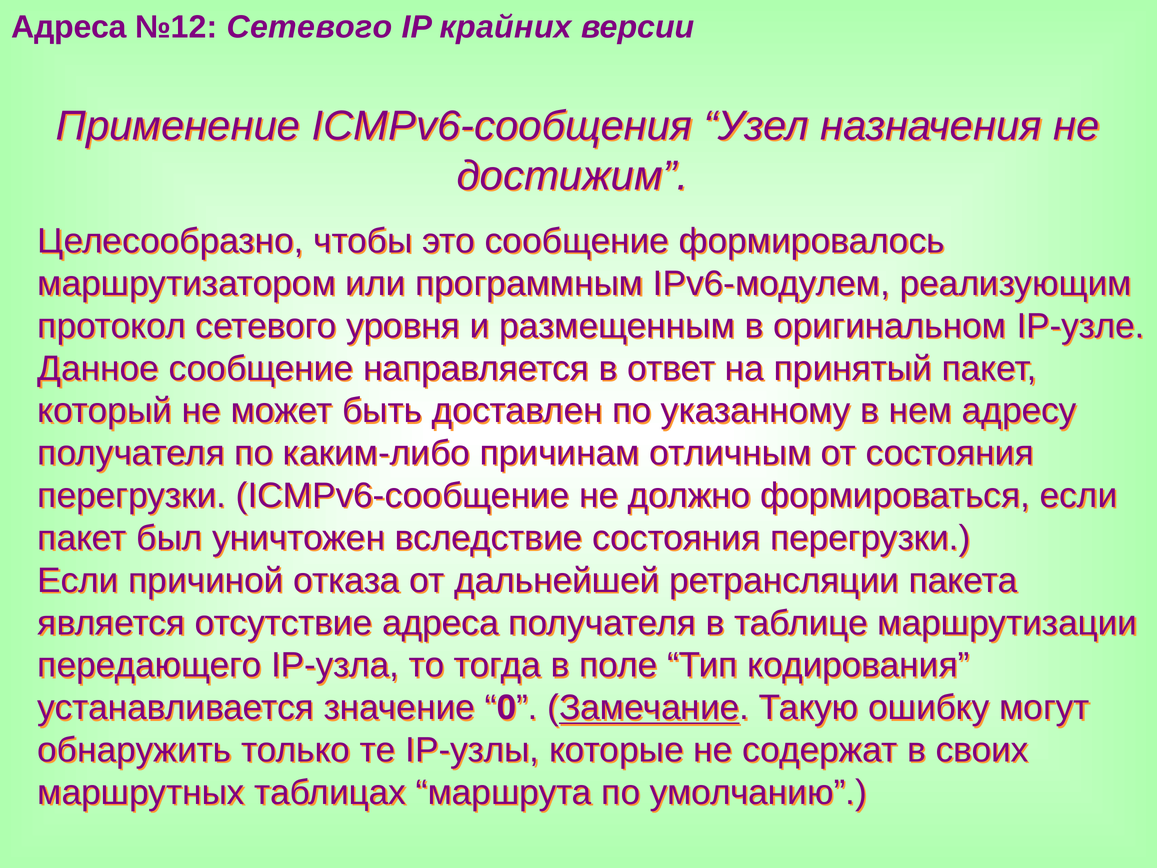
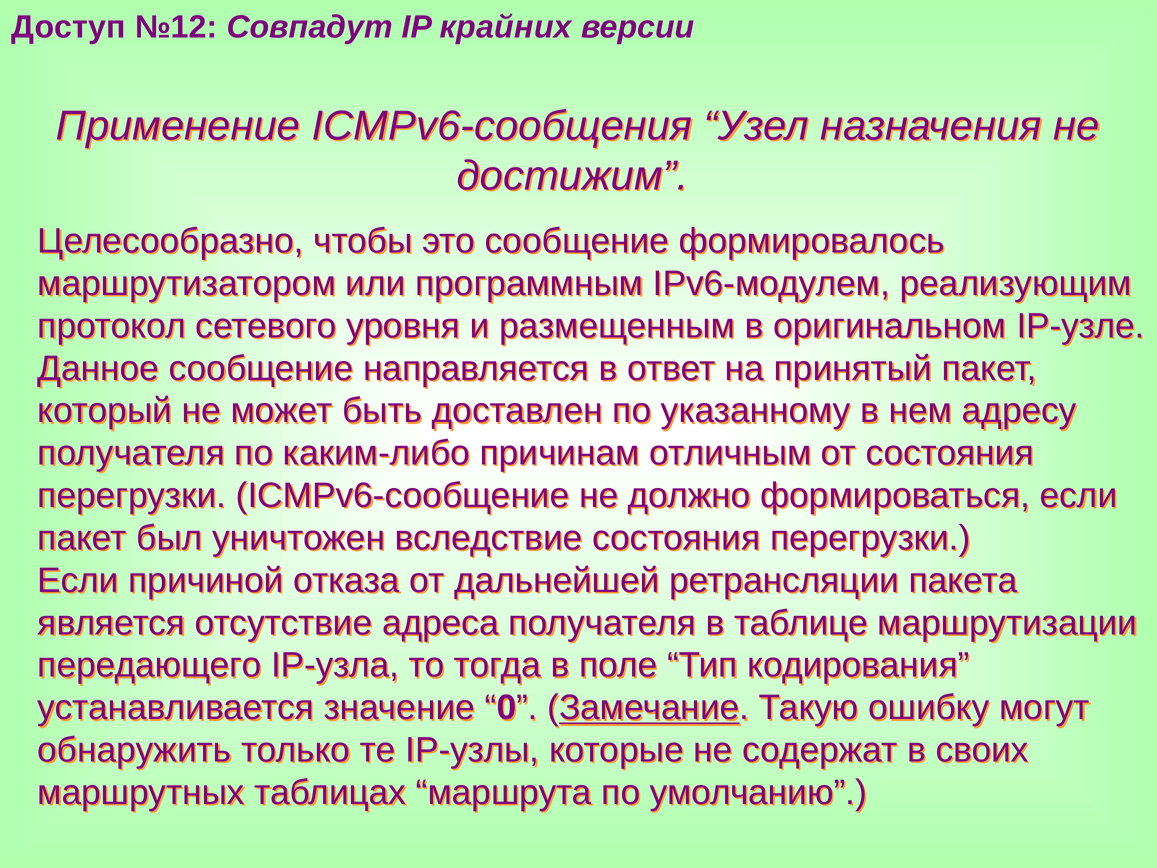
Адреса at (69, 27): Адреса -> Доступ
№12 Сетевого: Сетевого -> Совпадут
